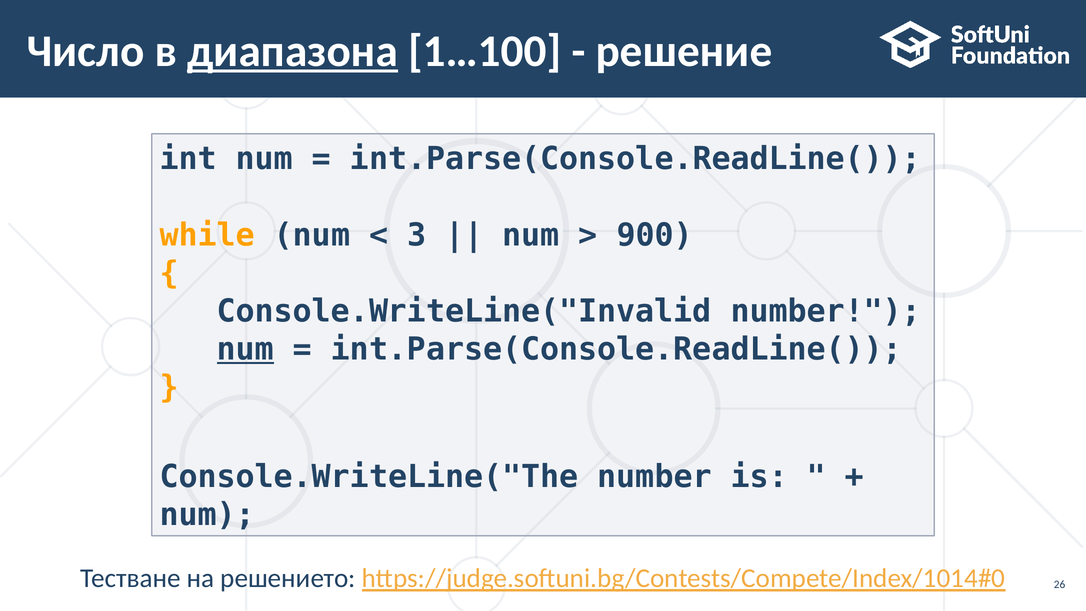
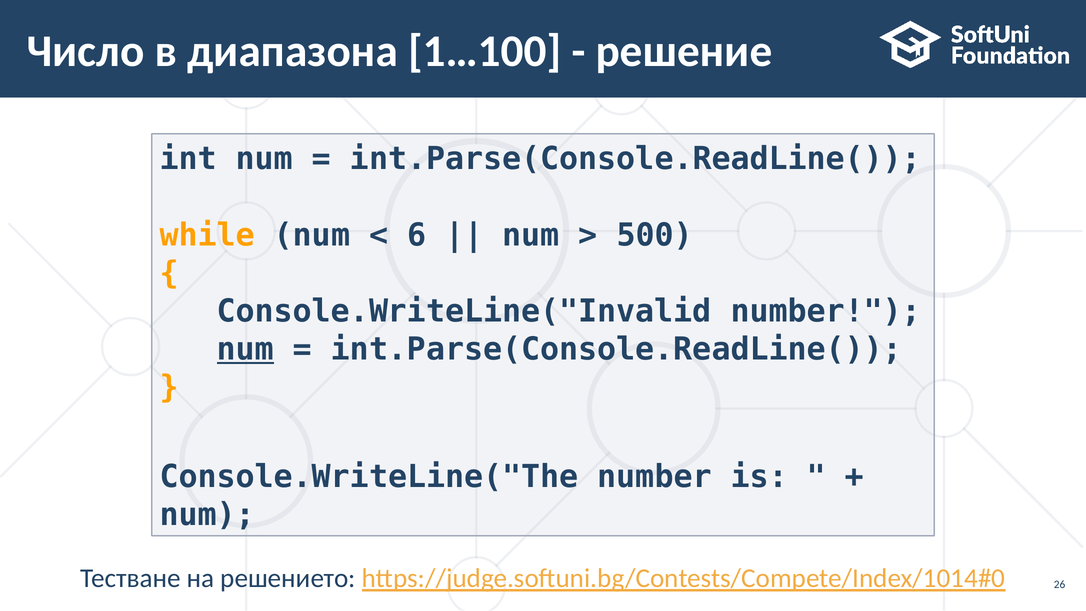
диапазона underline: present -> none
3: 3 -> 6
900: 900 -> 500
